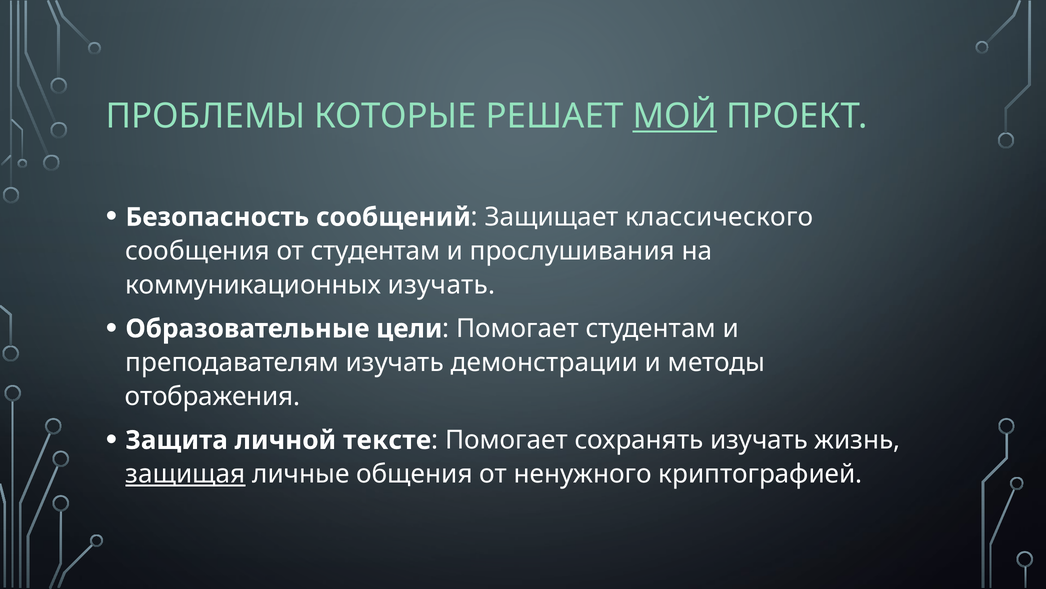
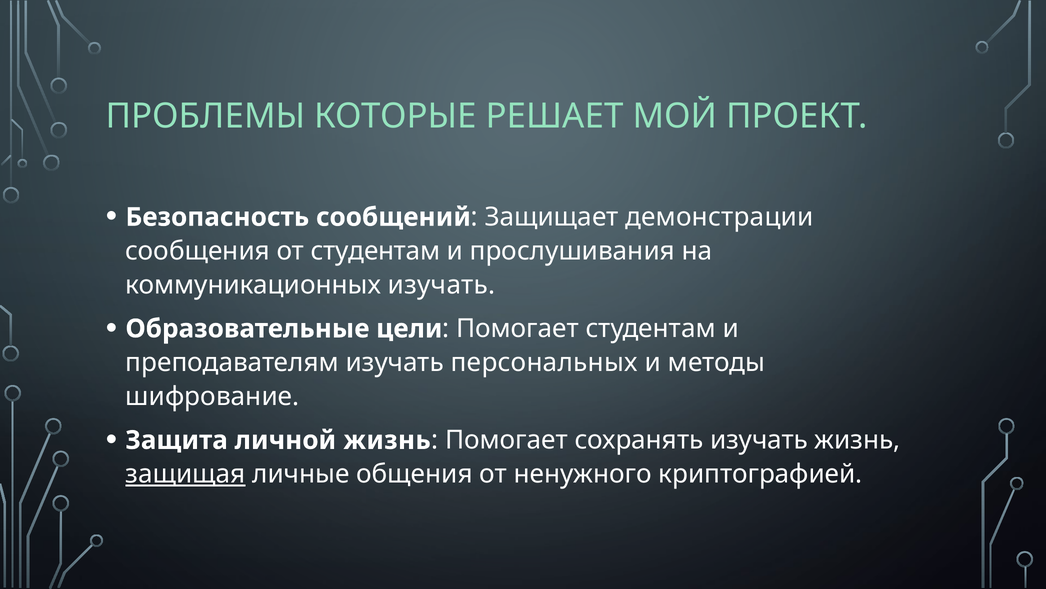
МОЙ underline: present -> none
классического: классического -> демонстрации
демонстрации: демонстрации -> персональных
отображения: отображения -> шифрование
личной тексте: тексте -> жизнь
